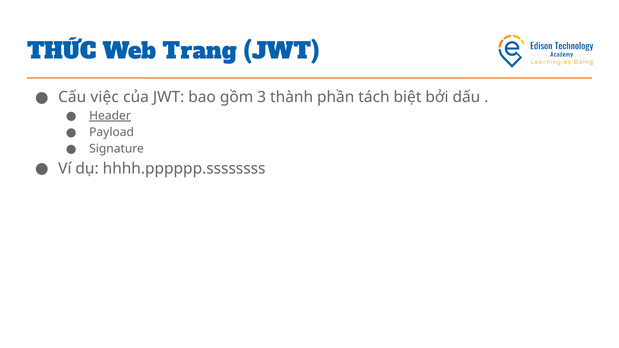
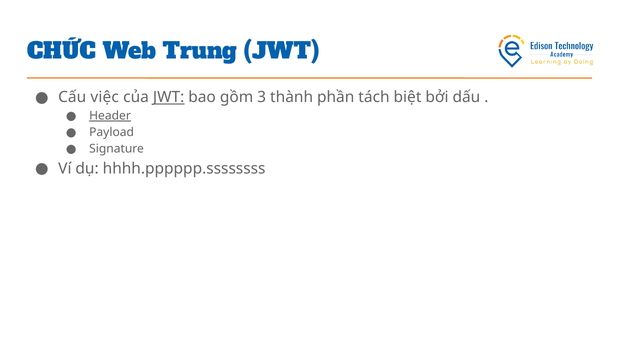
THỨC: THỨC -> CHỨC
Trang: Trang -> Trung
JWT at (169, 97) underline: none -> present
